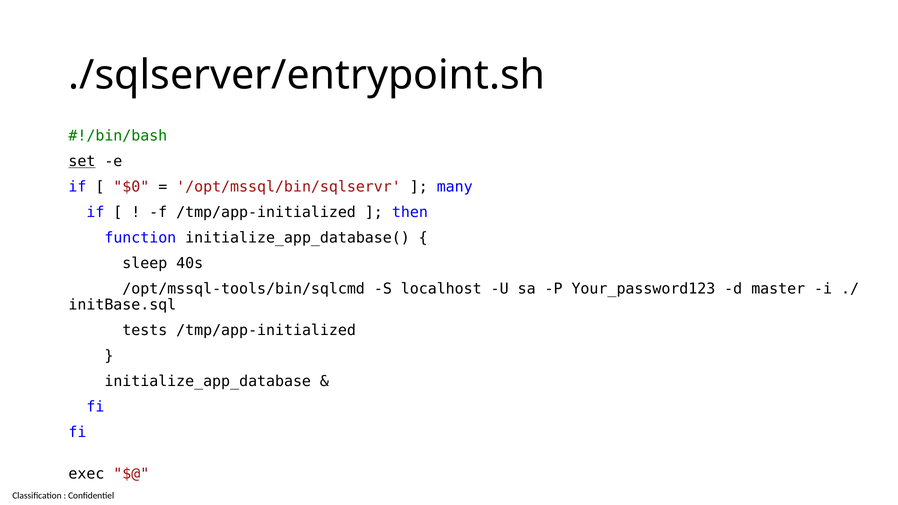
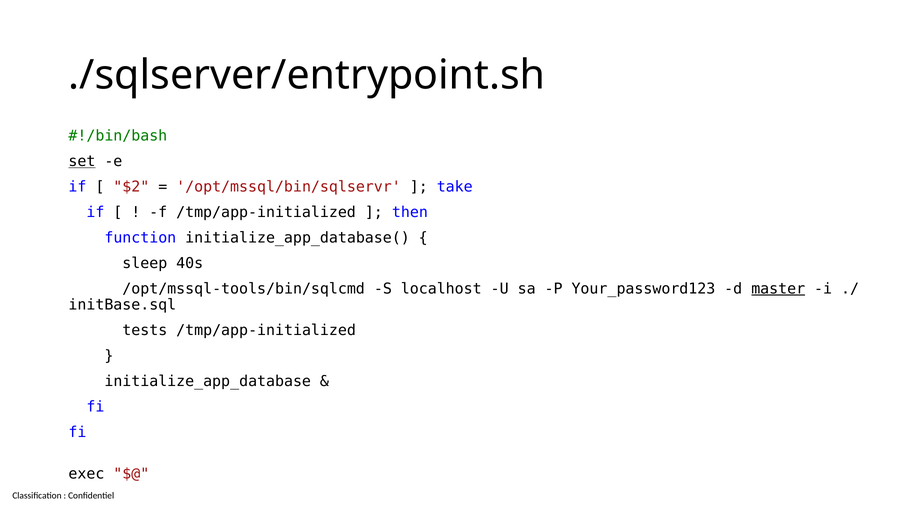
$0: $0 -> $2
many: many -> take
master underline: none -> present
